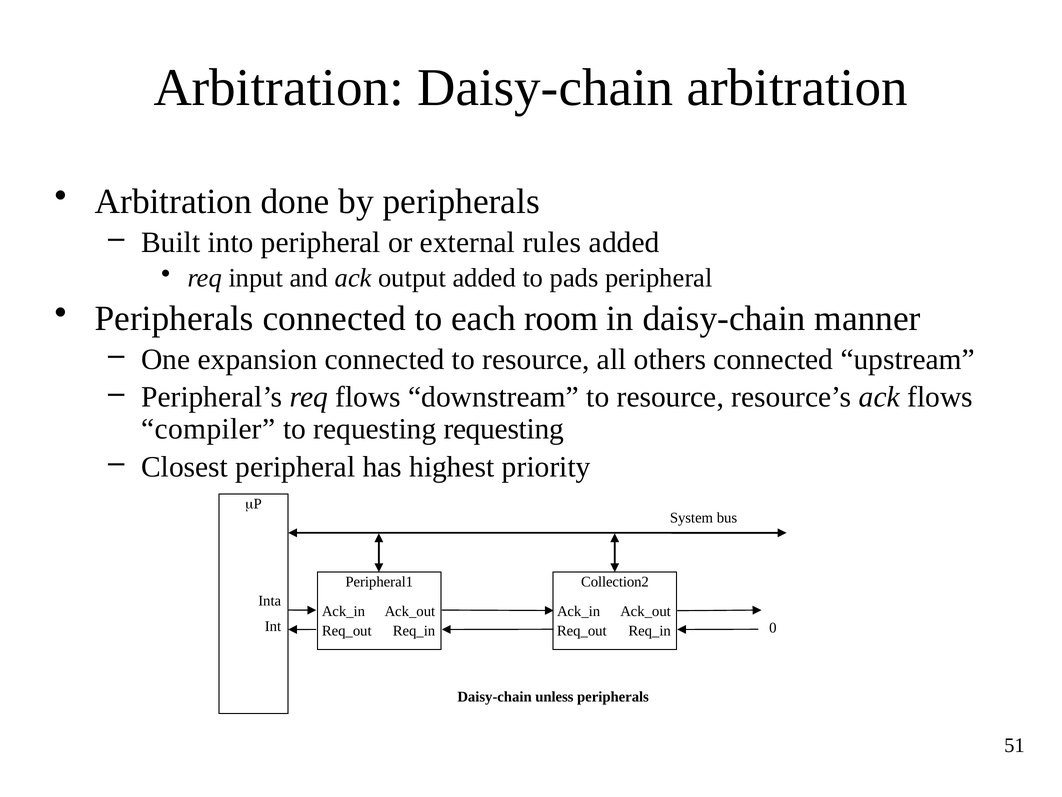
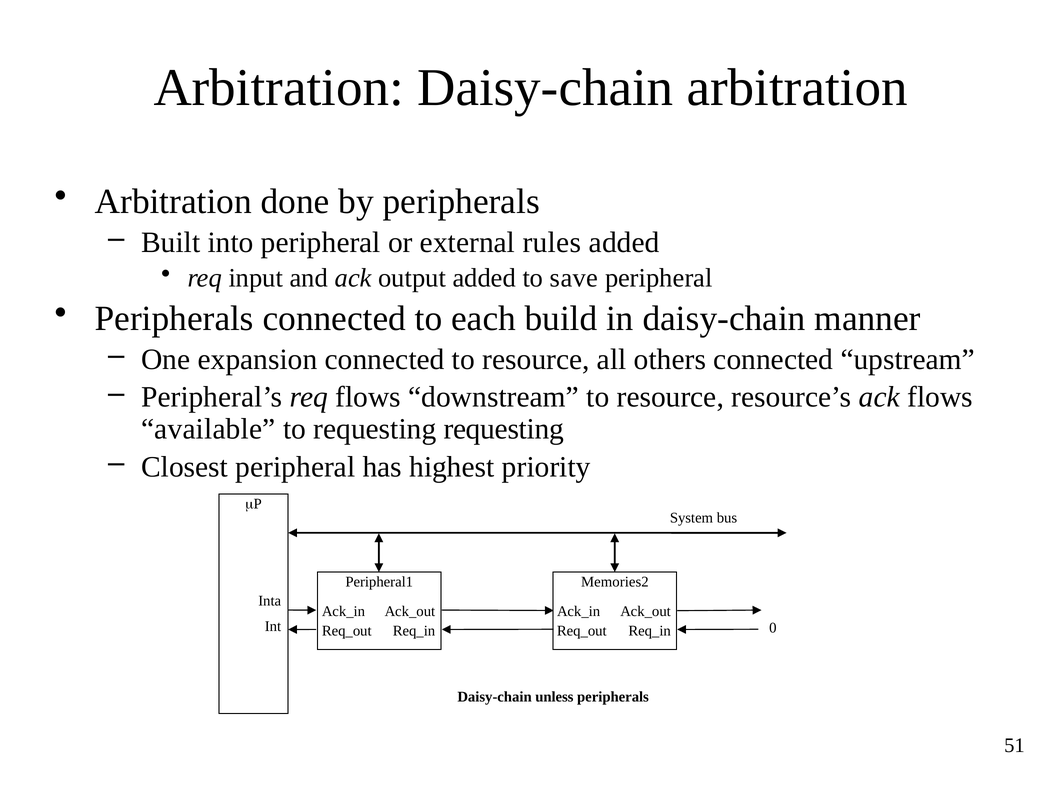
pads: pads -> save
room: room -> build
compiler: compiler -> available
Collection2: Collection2 -> Memories2
